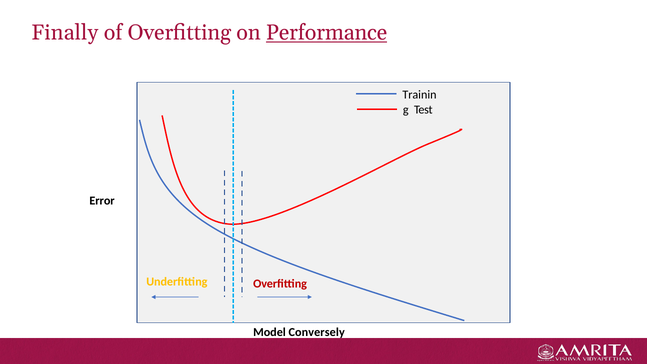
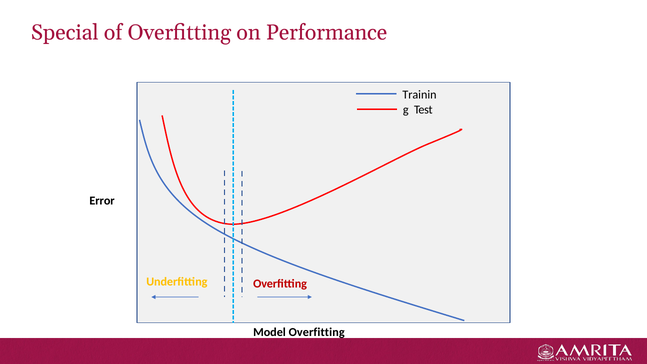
Finally: Finally -> Special
Performance underline: present -> none
Model Conversely: Conversely -> Overfitting
